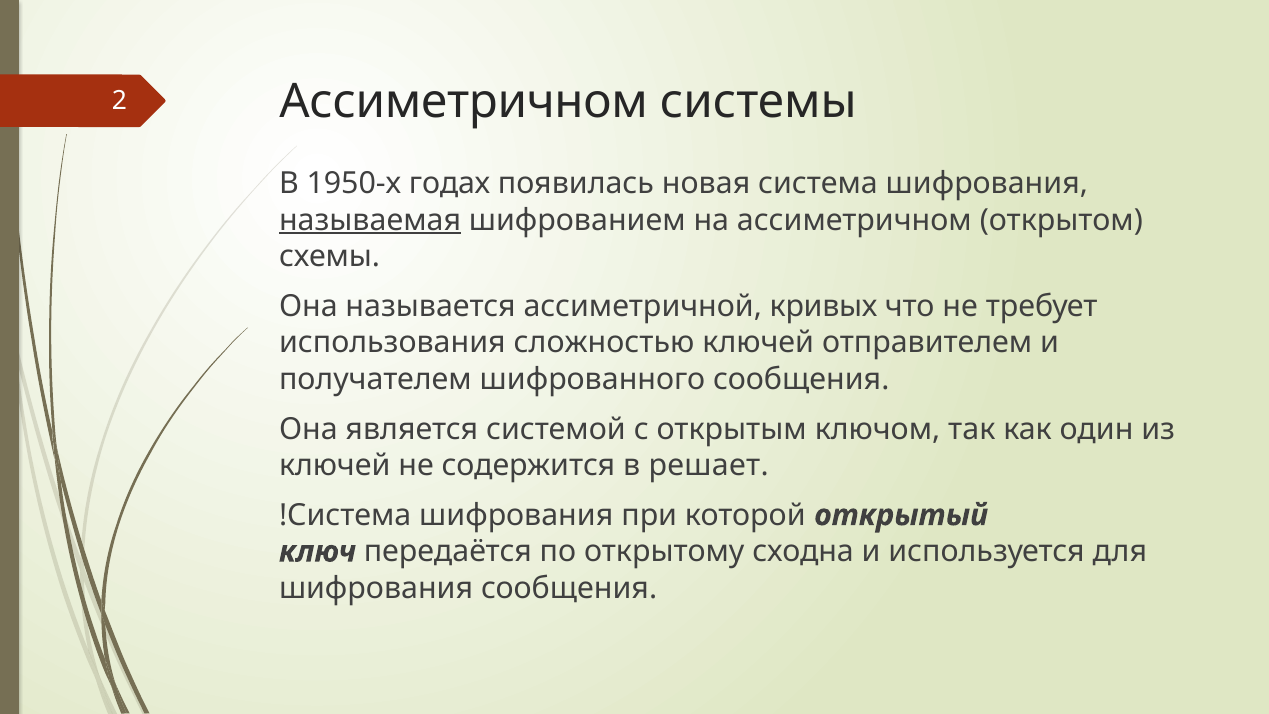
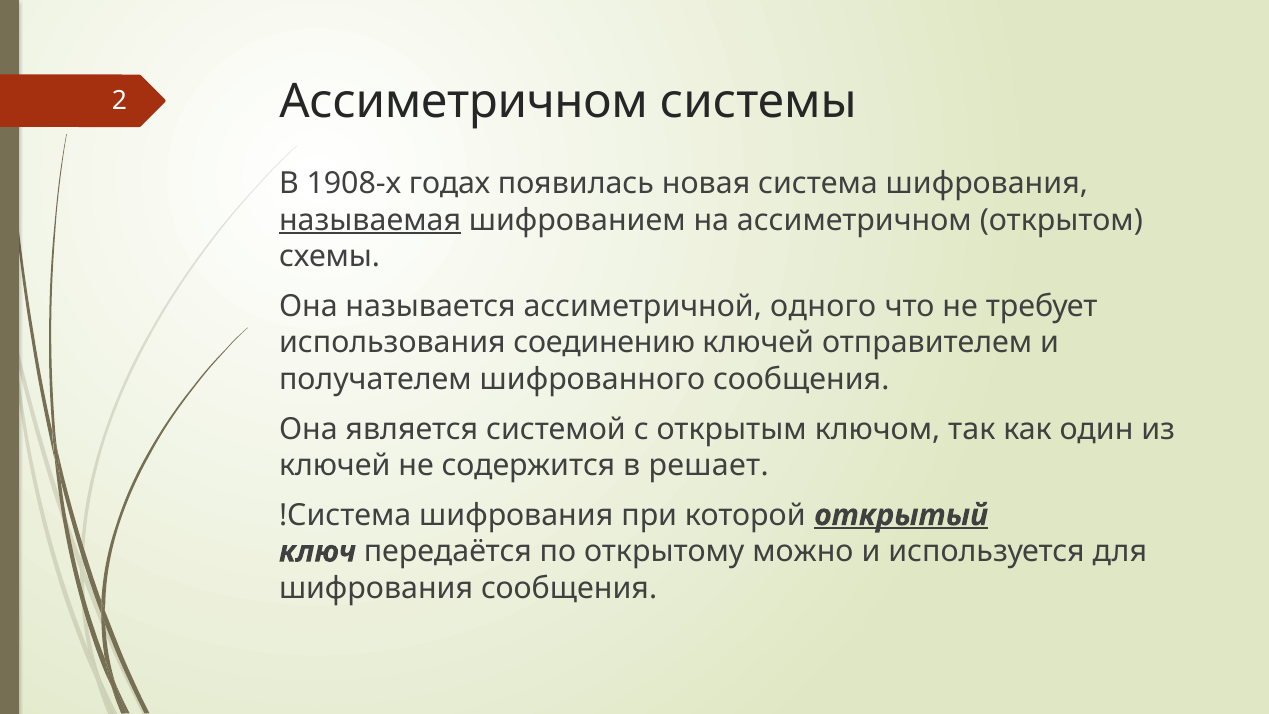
1950-х: 1950-х -> 1908-х
кривых: кривых -> одного
сложностью: сложностью -> соединению
открытый underline: none -> present
сходна: сходна -> можно
